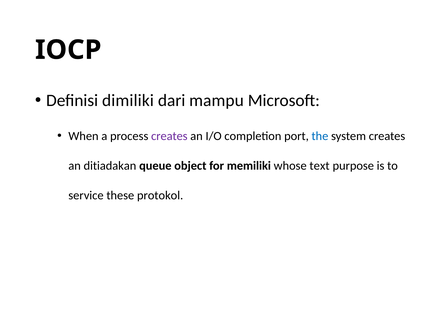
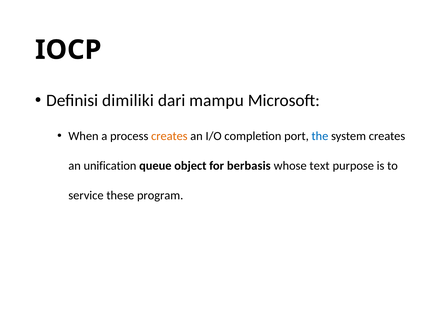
creates at (169, 136) colour: purple -> orange
ditiadakan: ditiadakan -> unification
memiliki: memiliki -> berbasis
protokol: protokol -> program
